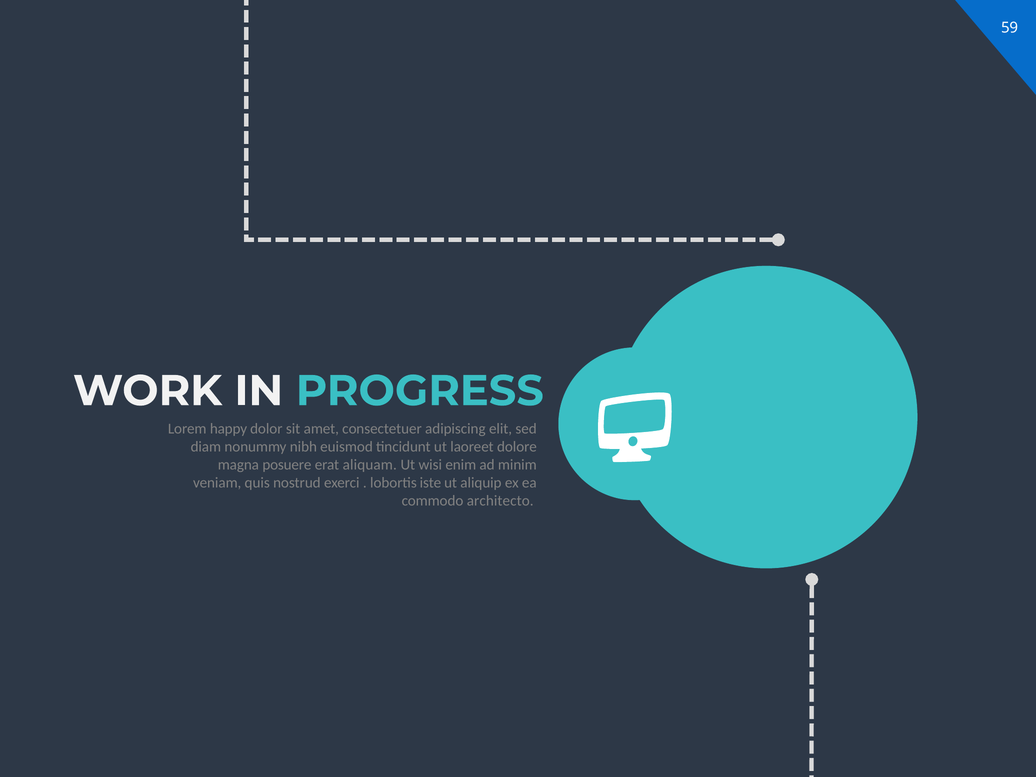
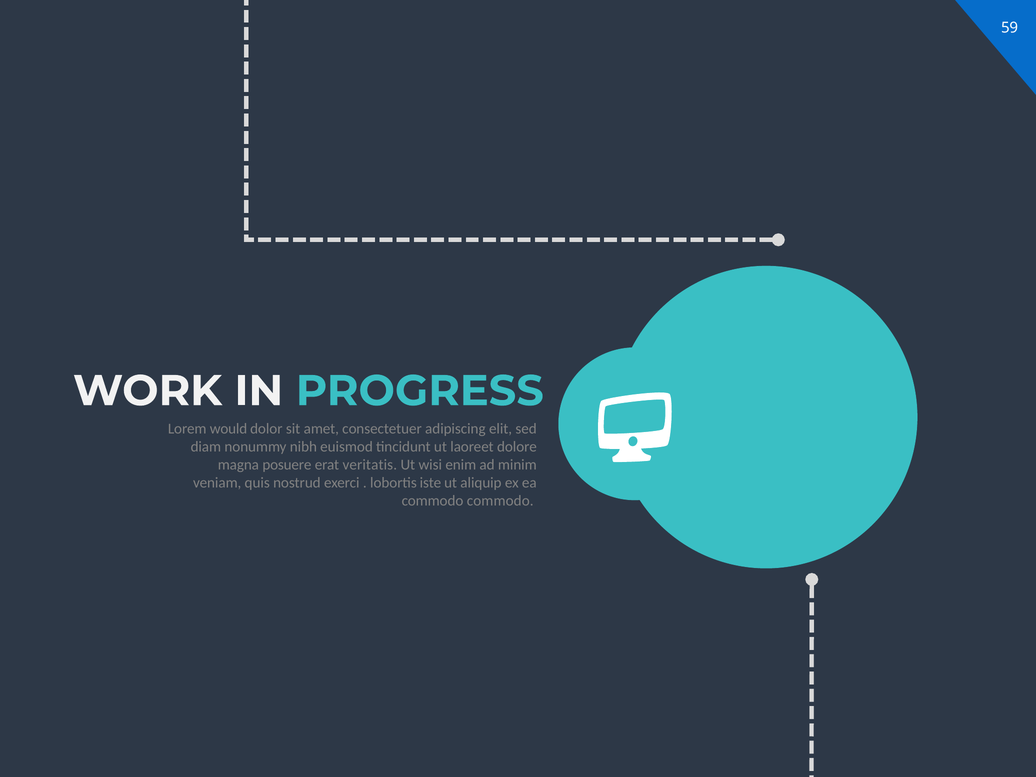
happy: happy -> would
aliquam: aliquam -> veritatis
commodo architecto: architecto -> commodo
